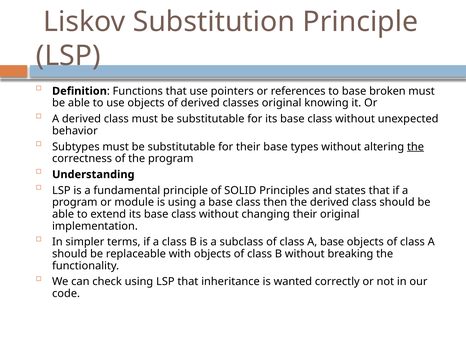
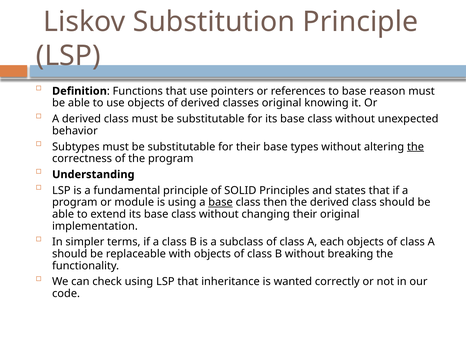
broken: broken -> reason
base at (221, 203) underline: none -> present
class A base: base -> each
